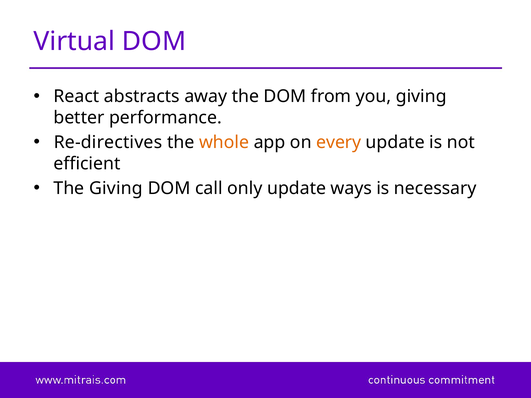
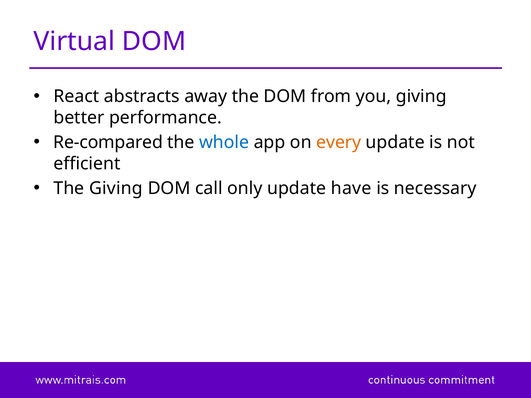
Re-directives: Re-directives -> Re-compared
whole colour: orange -> blue
ways: ways -> have
